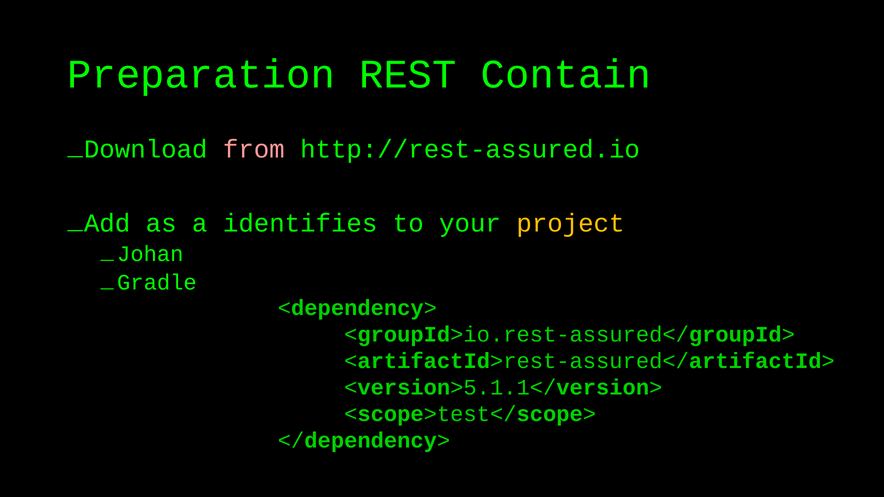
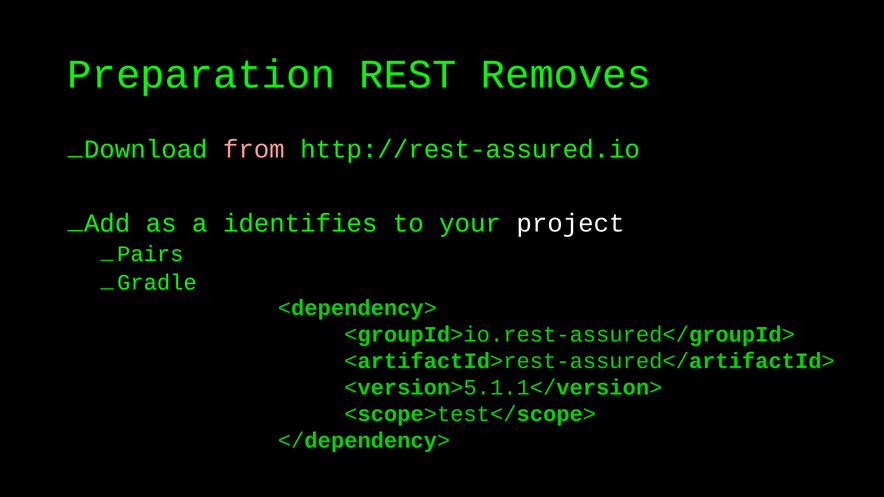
Contain: Contain -> Removes
project colour: yellow -> white
Johan: Johan -> Pairs
